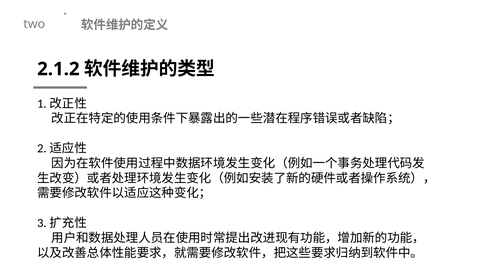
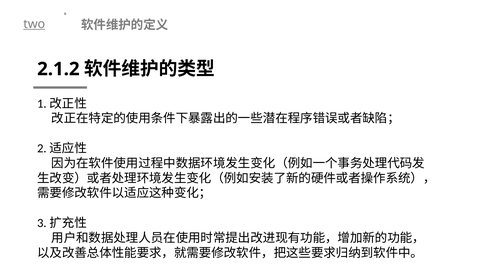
two underline: none -> present
